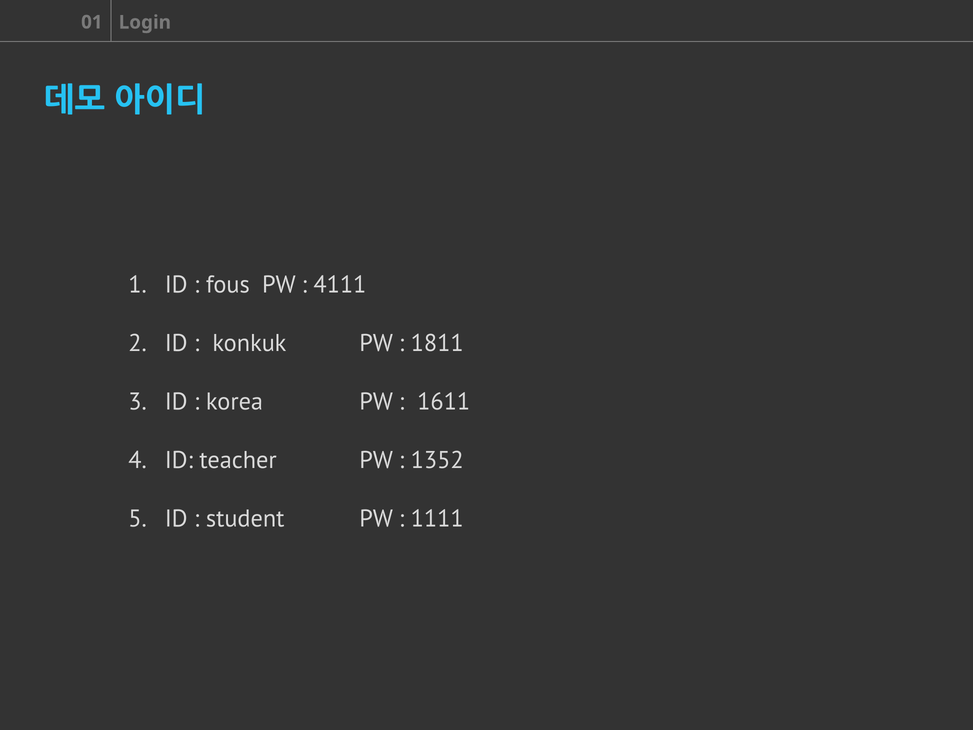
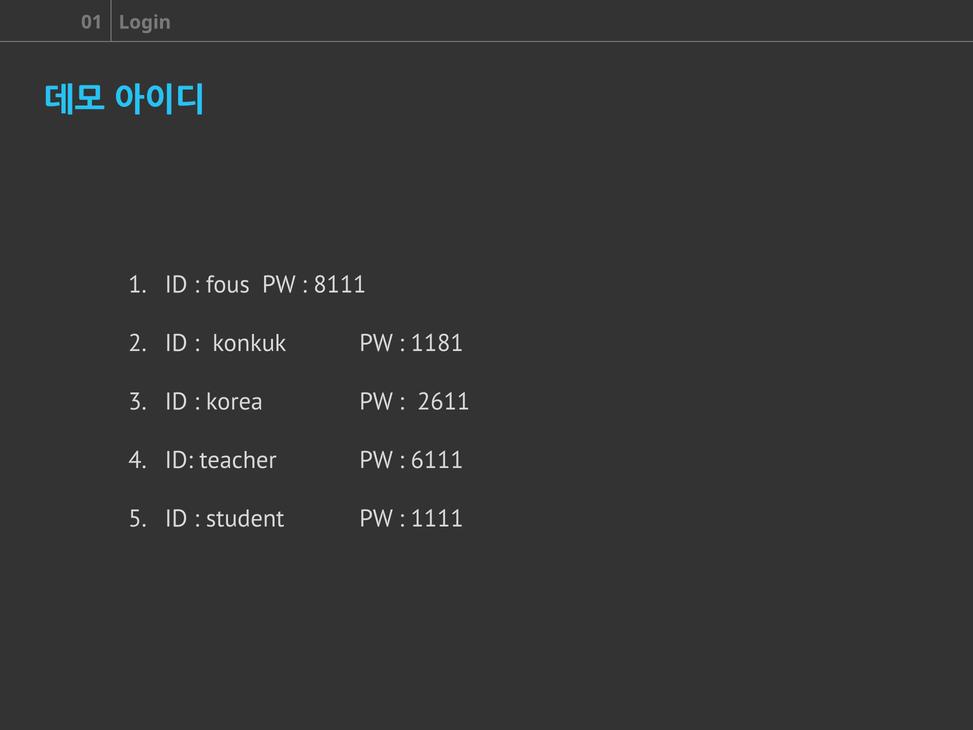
4111: 4111 -> 8111
1811: 1811 -> 1181
1611: 1611 -> 2611
1352: 1352 -> 6111
